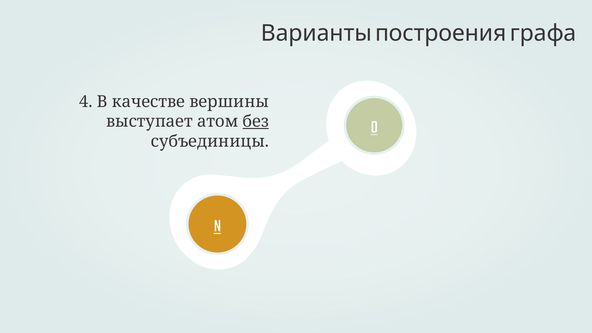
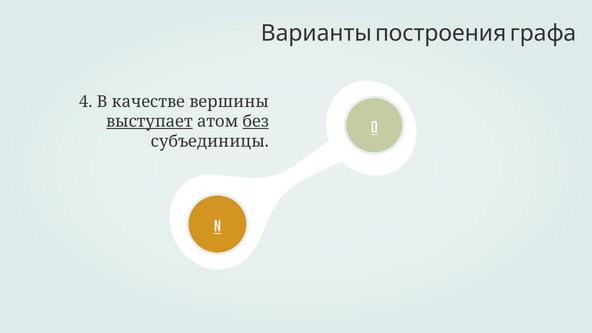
выступает underline: none -> present
